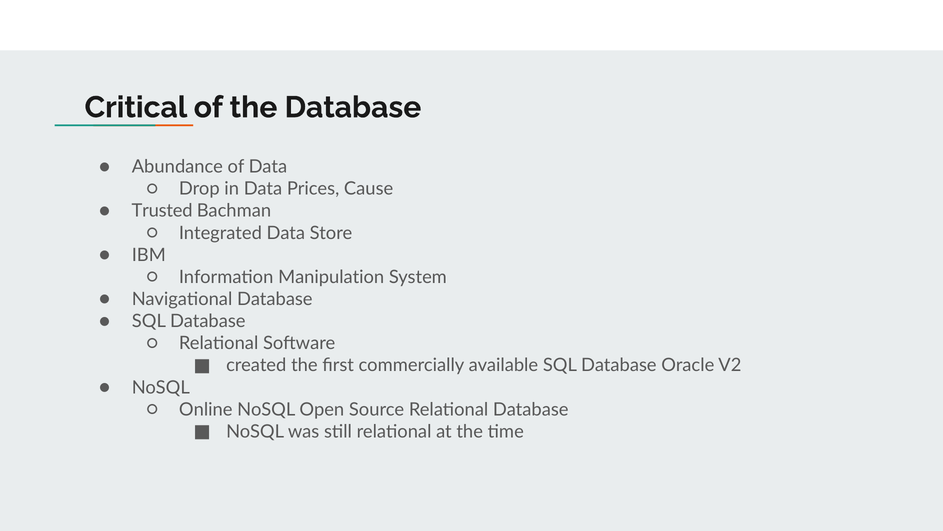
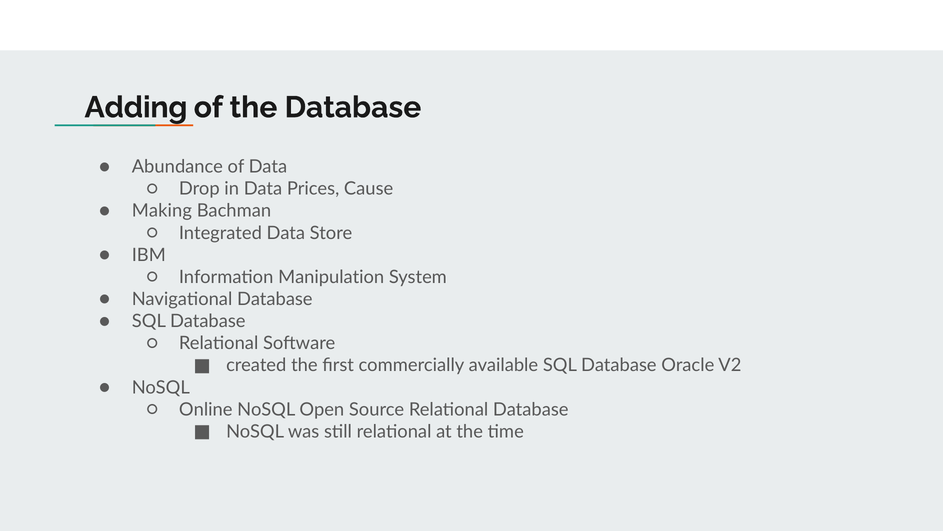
Critical: Critical -> Adding
Trusted: Trusted -> Making
